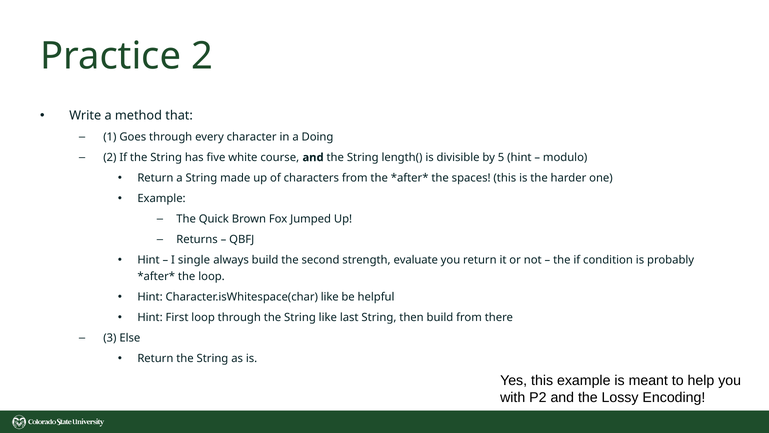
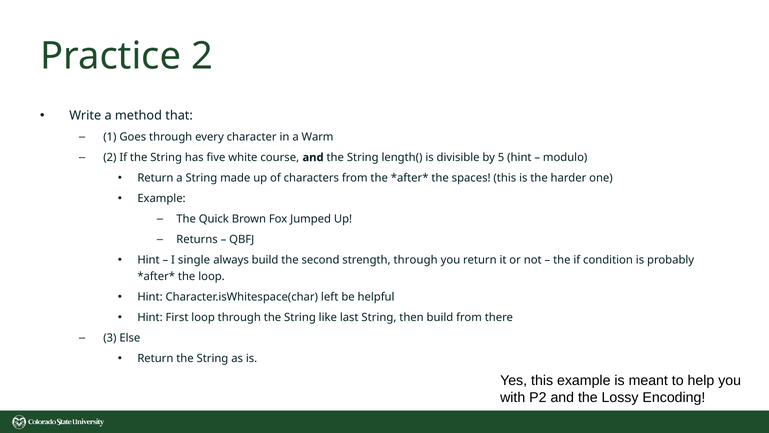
Doing: Doing -> Warm
strength evaluate: evaluate -> through
Character.isWhitespace(char like: like -> left
